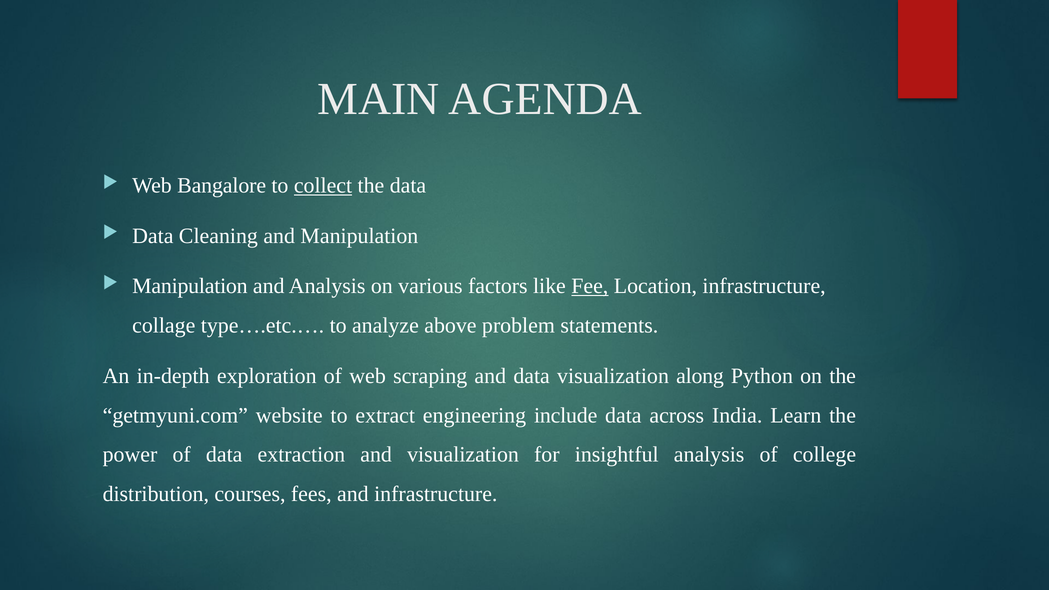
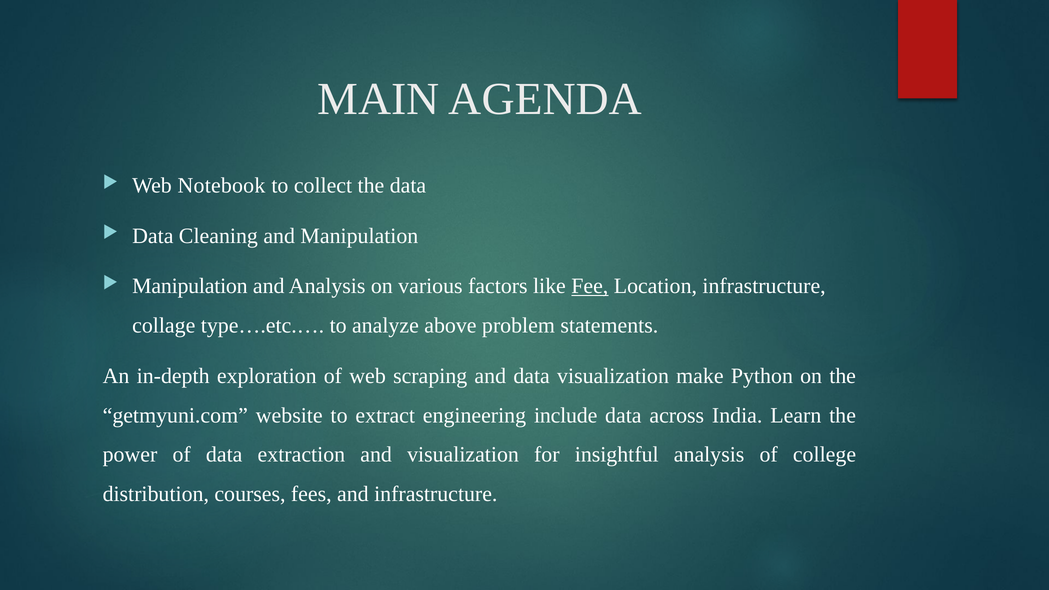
Bangalore: Bangalore -> Notebook
collect underline: present -> none
along: along -> make
